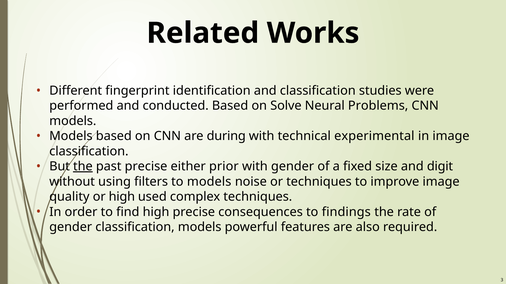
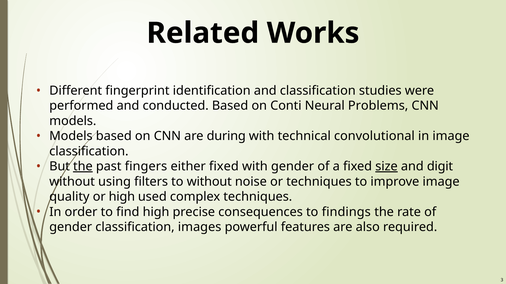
Solve: Solve -> Conti
experimental: experimental -> convolutional
past precise: precise -> fingers
either prior: prior -> fixed
size underline: none -> present
to models: models -> without
classification models: models -> images
